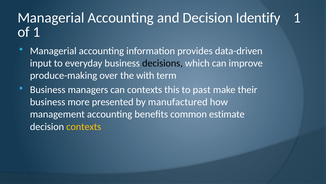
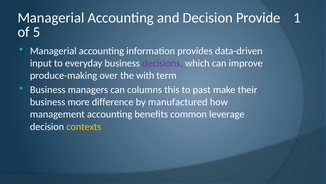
Identify: Identify -> Provide
of 1: 1 -> 5
decisions colour: black -> purple
can contexts: contexts -> columns
presented: presented -> difference
estimate: estimate -> leverage
